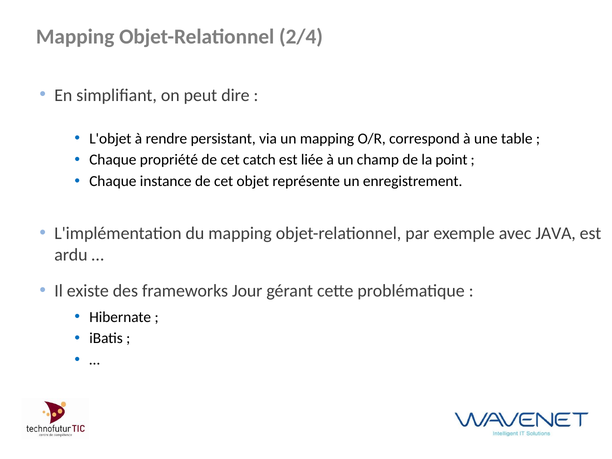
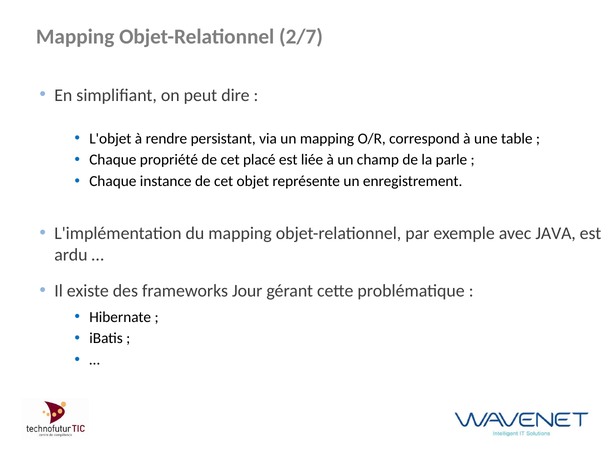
2/4: 2/4 -> 2/7
catch: catch -> placé
point: point -> parle
